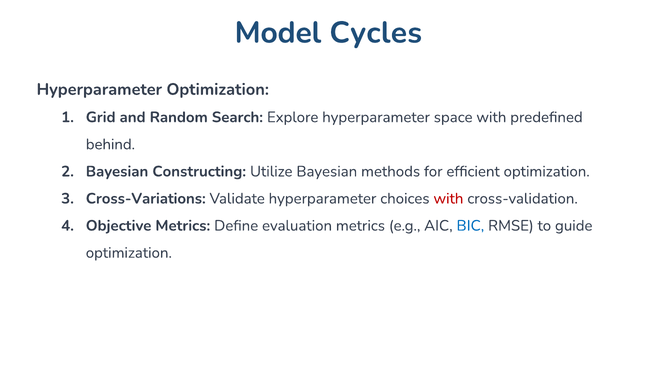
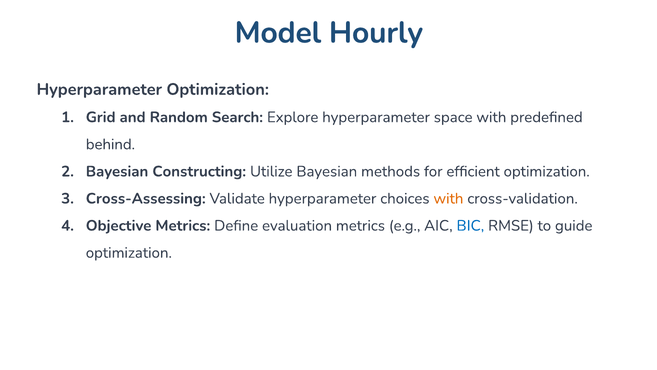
Cycles: Cycles -> Hourly
Cross-Variations: Cross-Variations -> Cross-Assessing
with at (448, 198) colour: red -> orange
